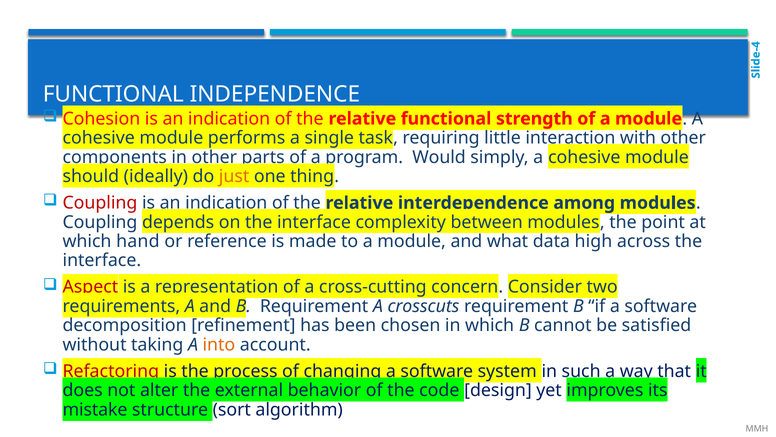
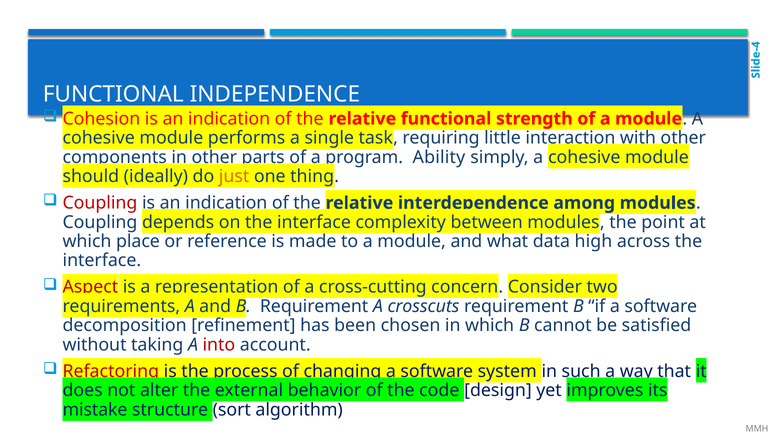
Would: Would -> Ability
hand: hand -> place
into colour: orange -> red
